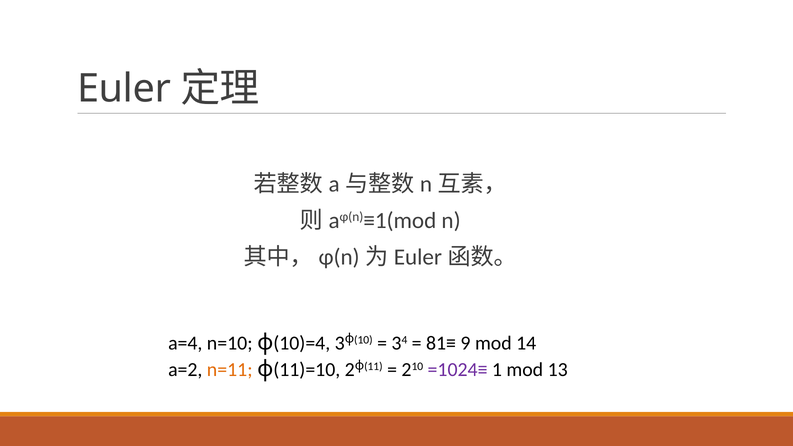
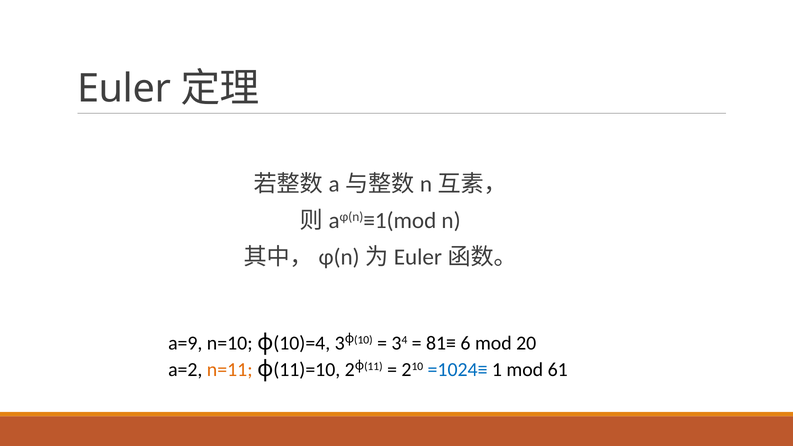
a=4: a=4 -> a=9
9: 9 -> 6
14: 14 -> 20
=1024≡ colour: purple -> blue
13: 13 -> 61
